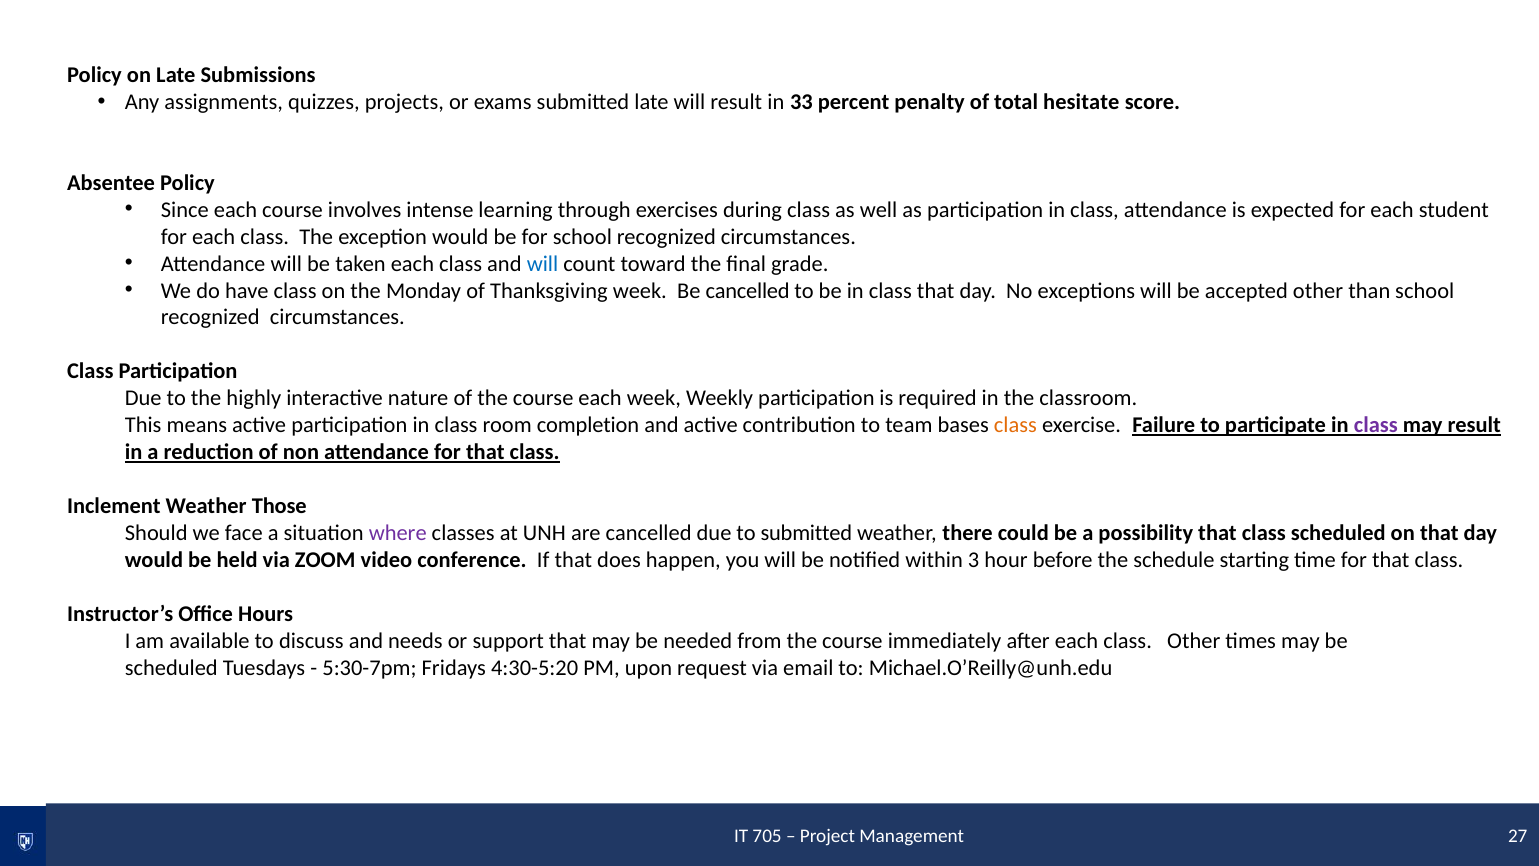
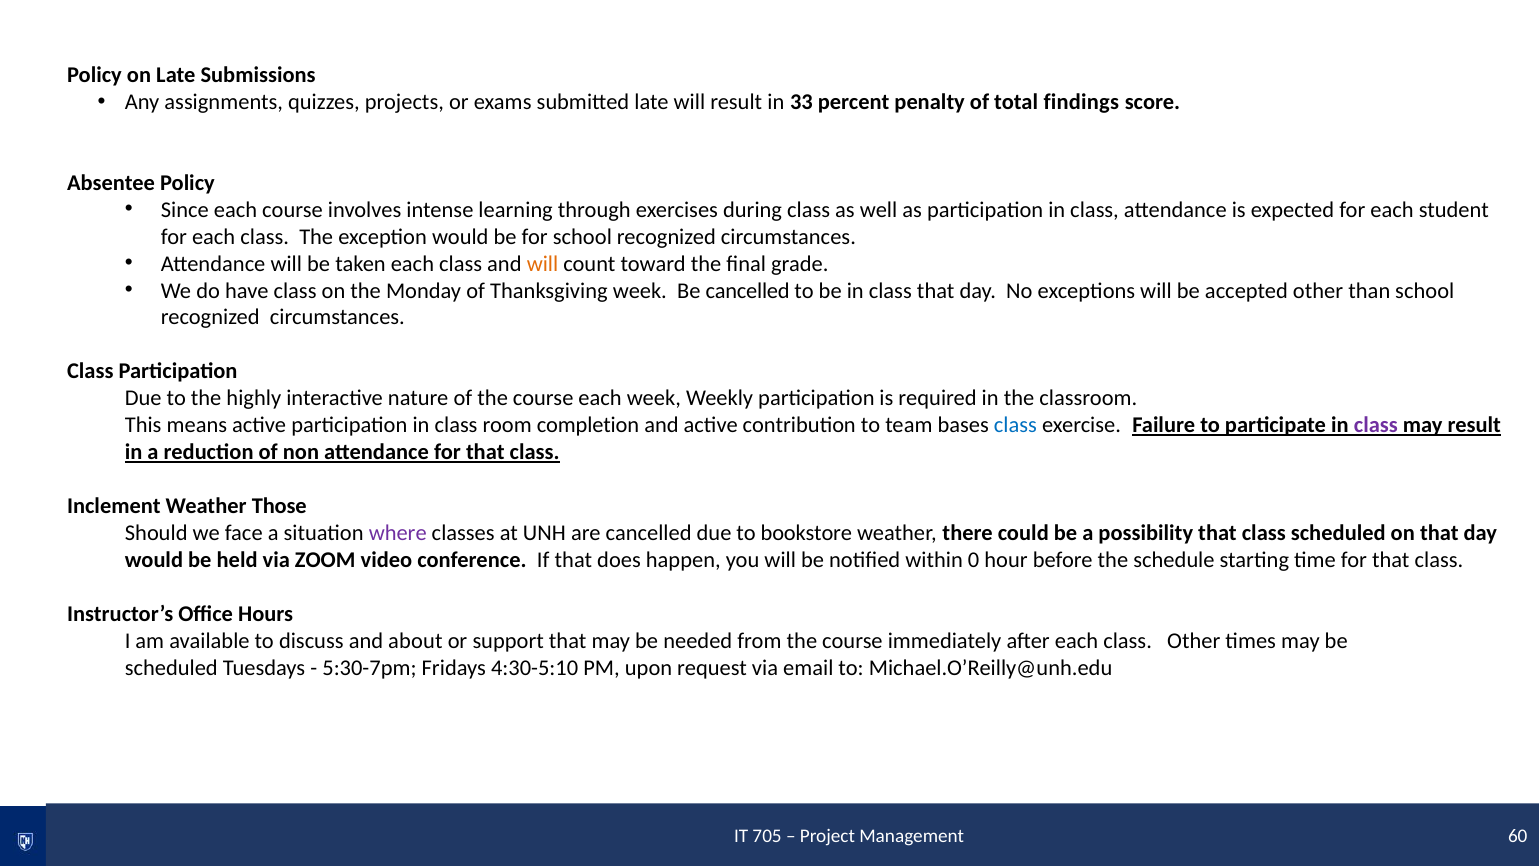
hesitate: hesitate -> findings
will at (543, 264) colour: blue -> orange
class at (1015, 425) colour: orange -> blue
to submitted: submitted -> bookstore
3: 3 -> 0
needs: needs -> about
4:30-5:20: 4:30-5:20 -> 4:30-5:10
27: 27 -> 60
